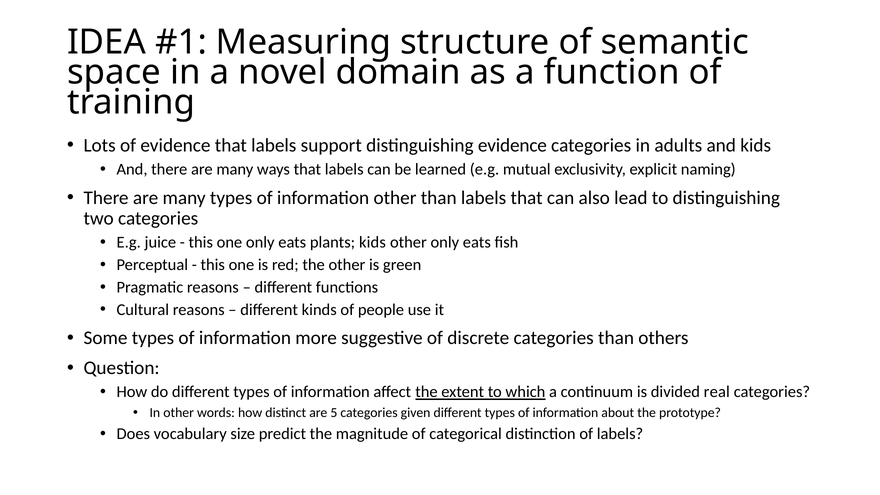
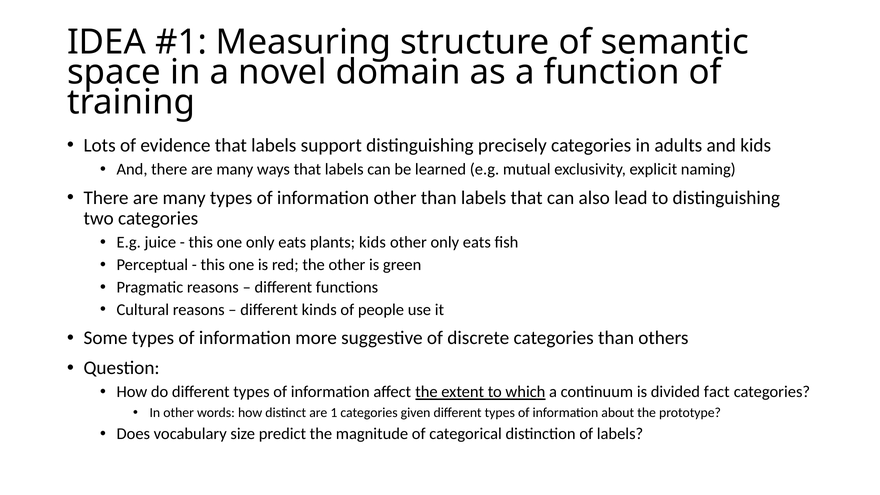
distinguishing evidence: evidence -> precisely
real: real -> fact
5: 5 -> 1
